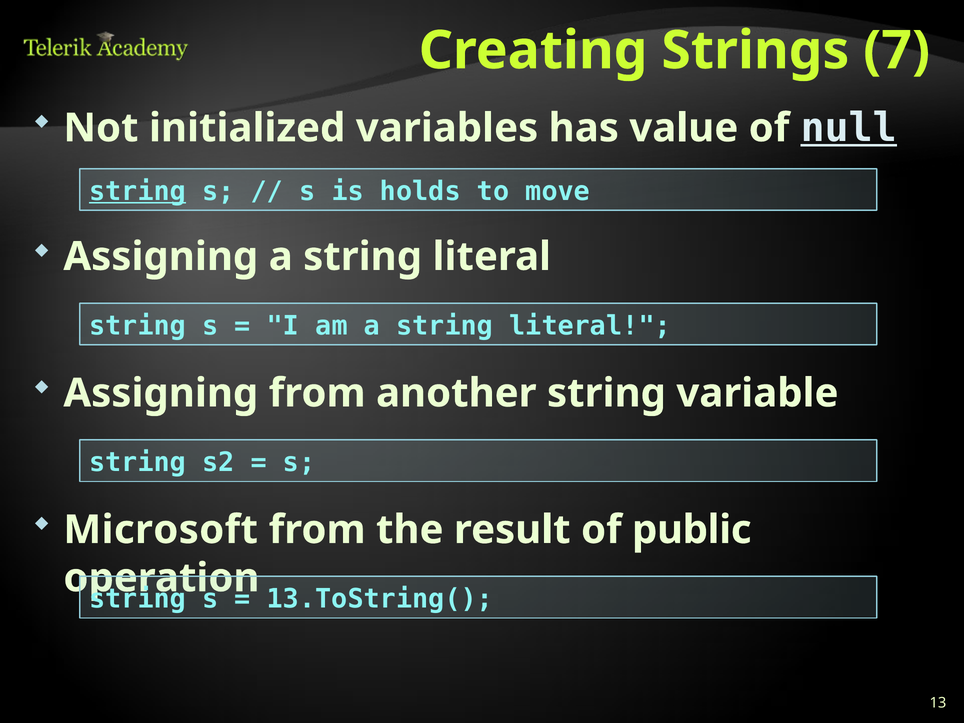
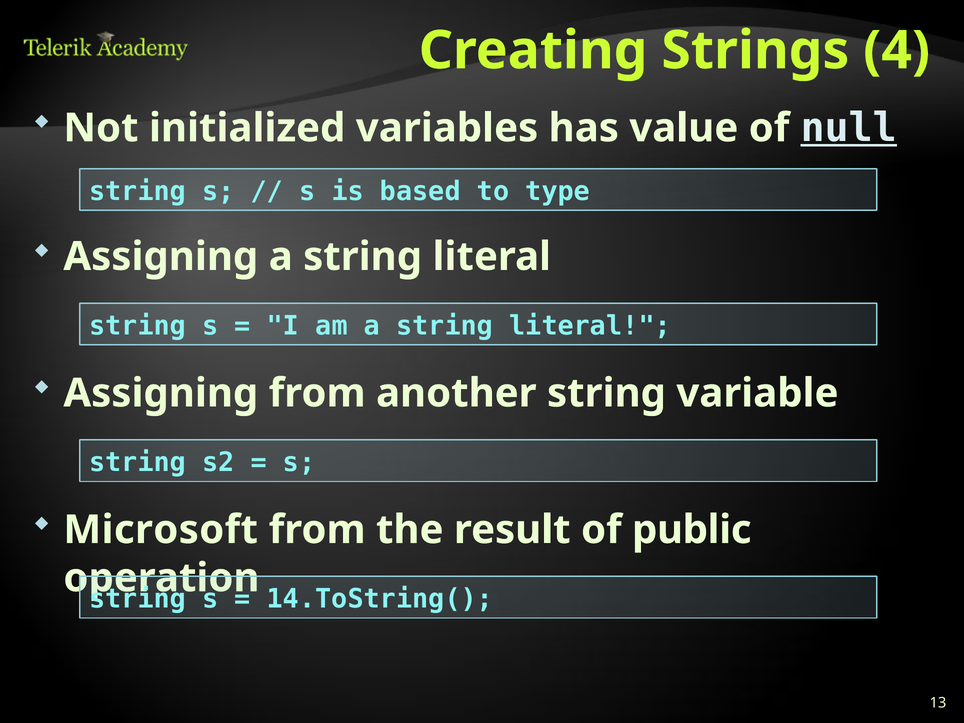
7: 7 -> 4
string at (138, 191) underline: present -> none
holds: holds -> based
move: move -> type
13.ToString(: 13.ToString( -> 14.ToString(
